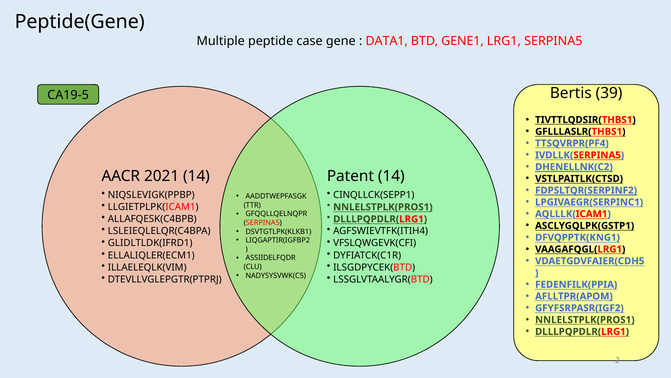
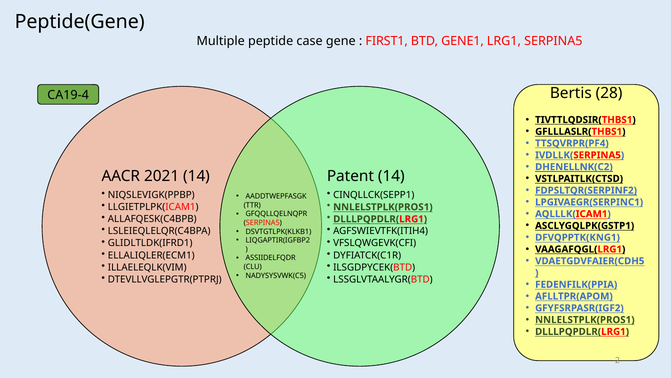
DATA1: DATA1 -> FIRST1
39: 39 -> 28
CA19-5: CA19-5 -> CA19-4
